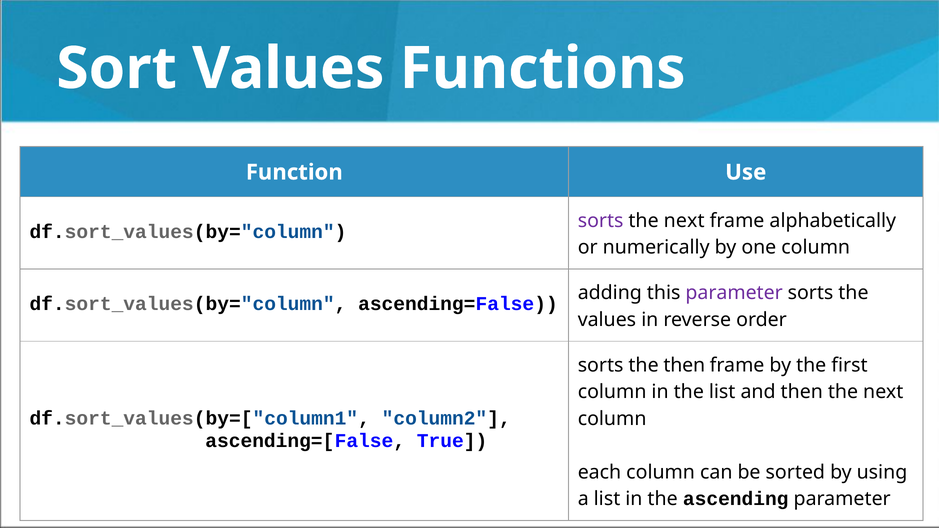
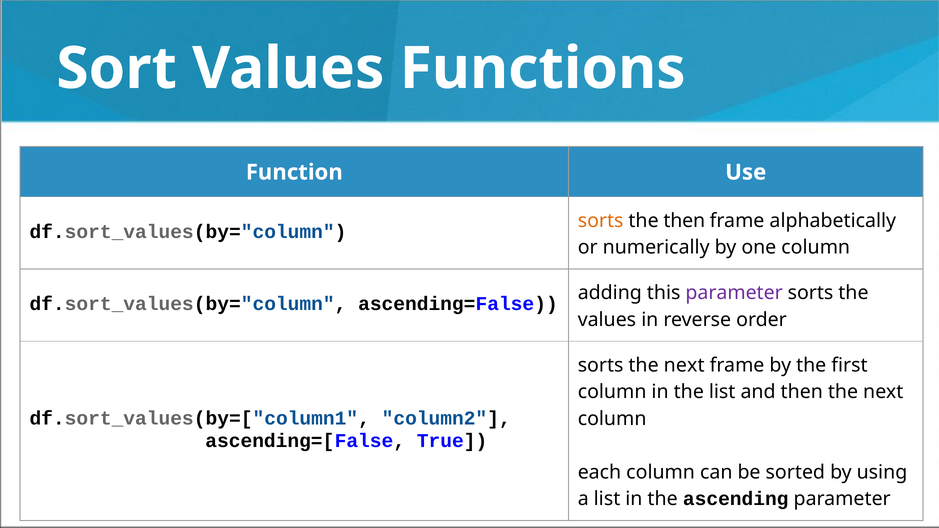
sorts at (601, 221) colour: purple -> orange
next at (684, 221): next -> then
sorts the then: then -> next
